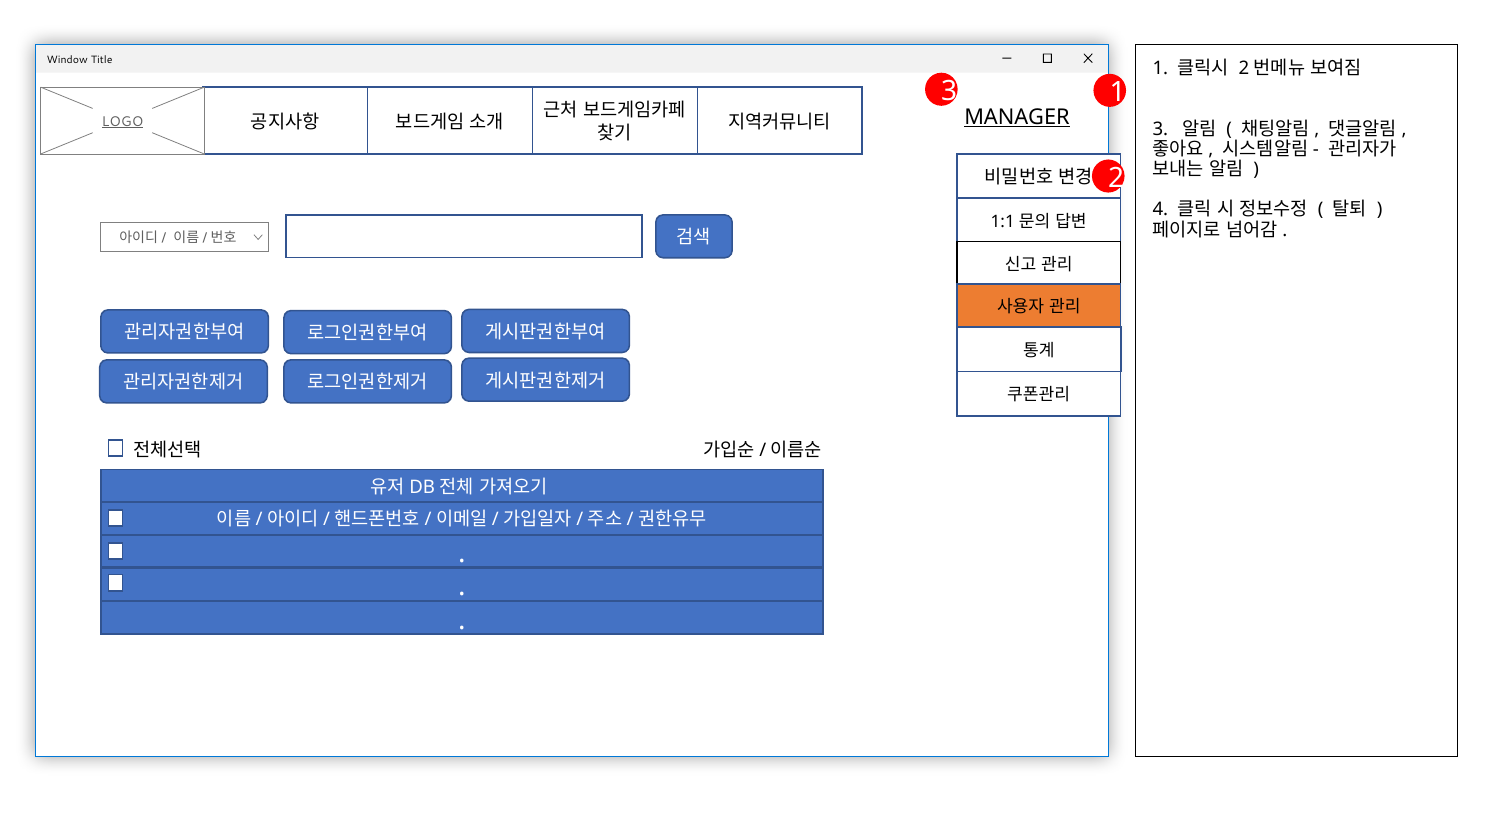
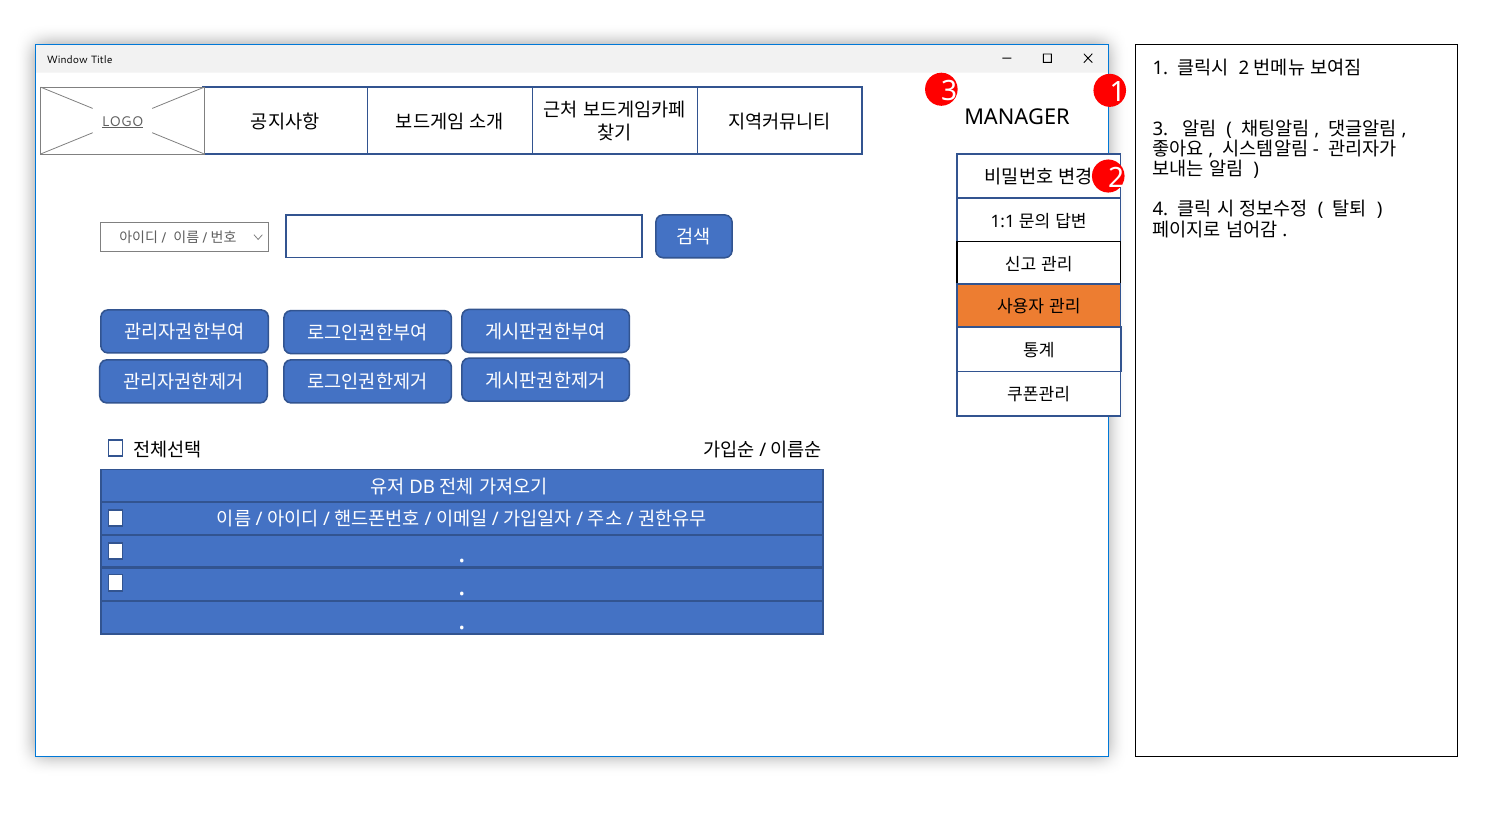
MANAGER underline: present -> none
